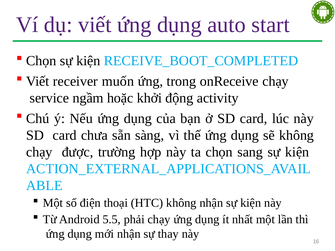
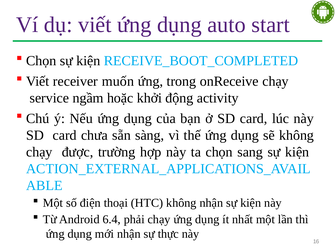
5.5: 5.5 -> 6.4
thay: thay -> thực
